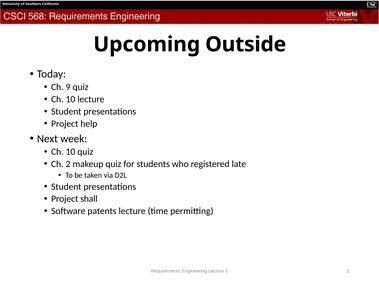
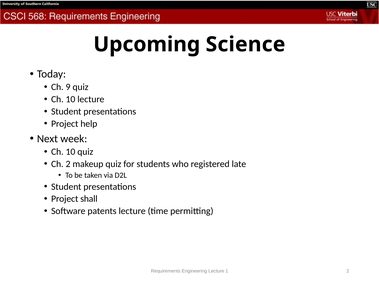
Outside: Outside -> Science
